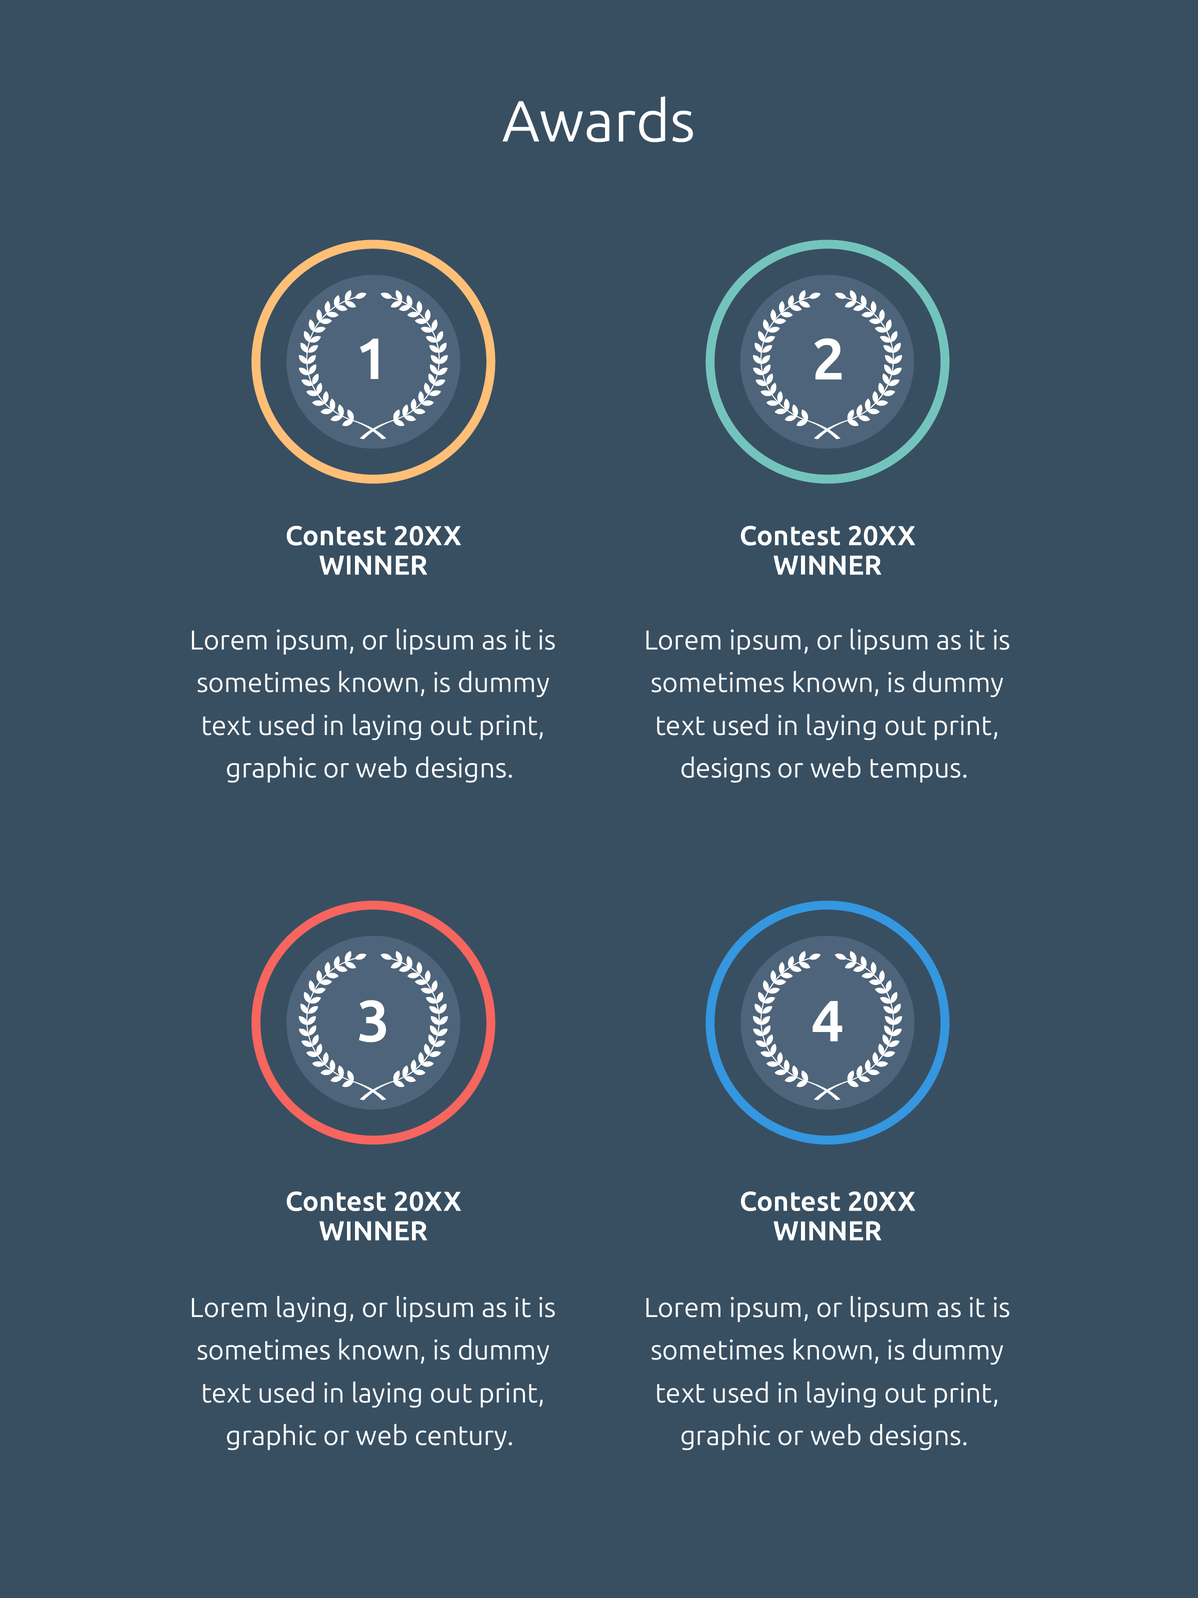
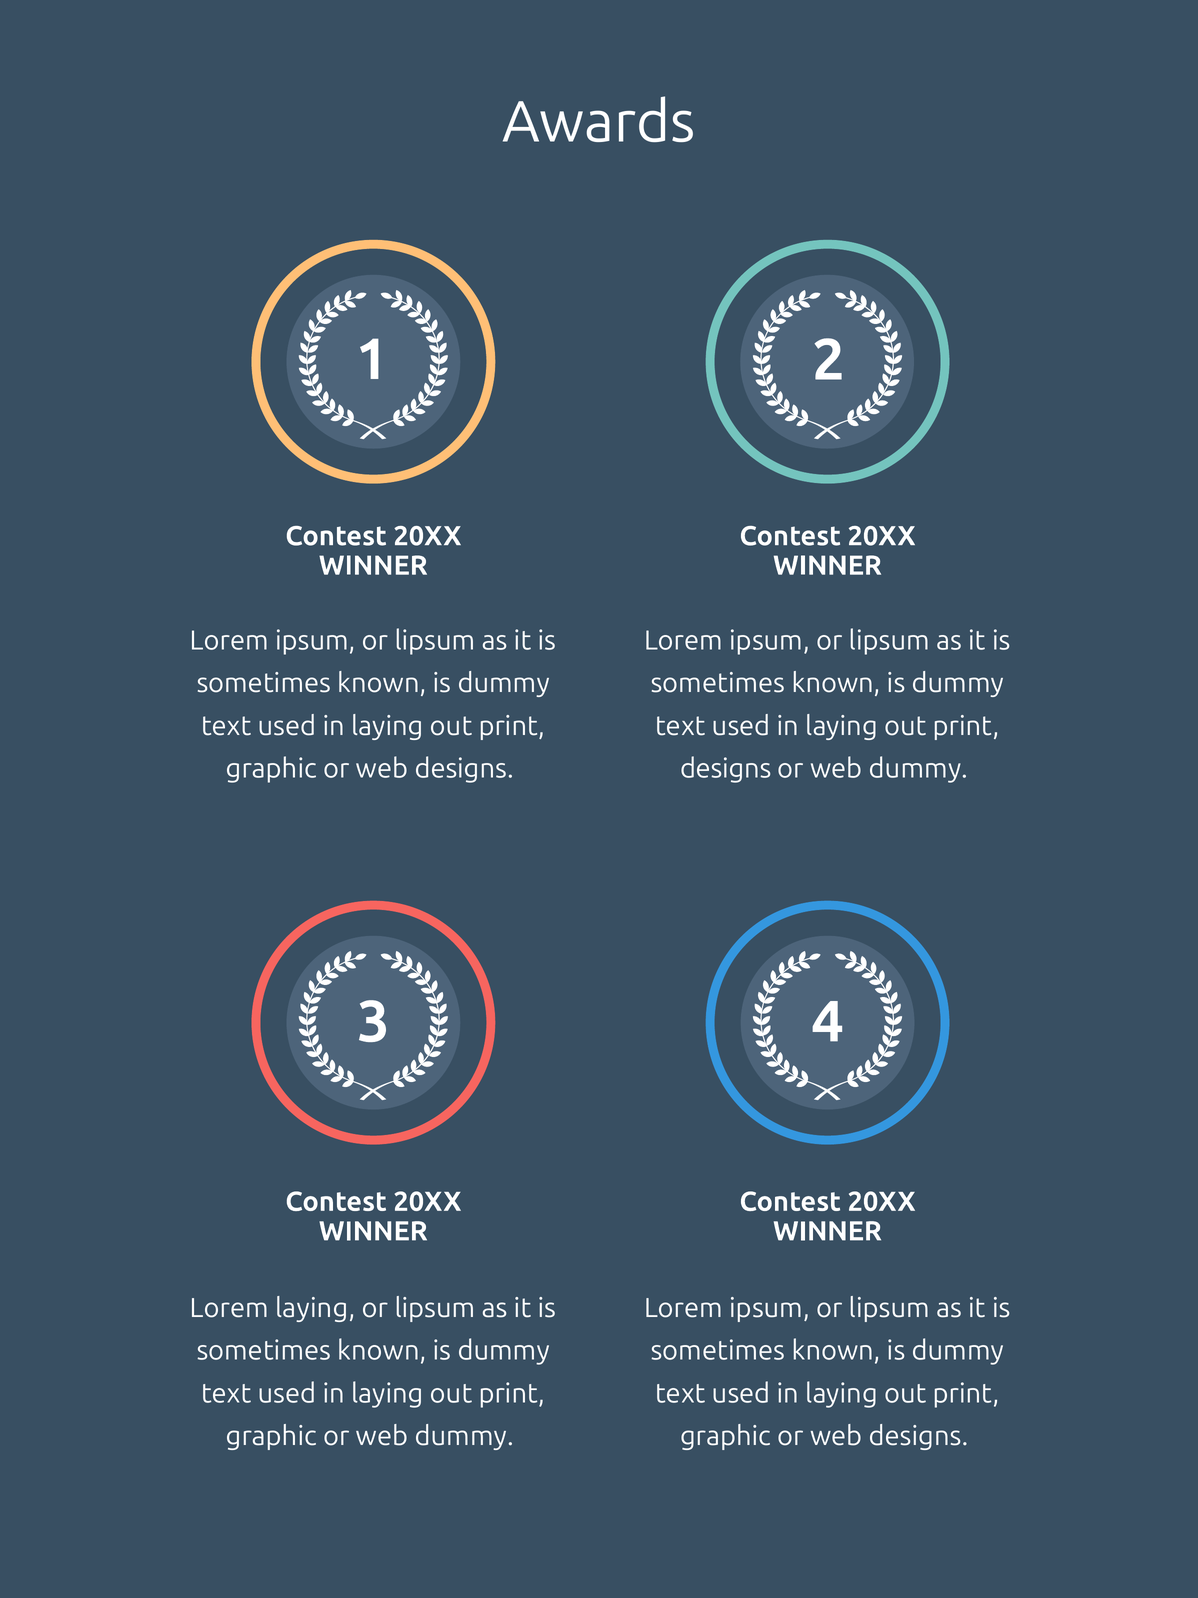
tempus at (919, 768): tempus -> dummy
graphic or web century: century -> dummy
